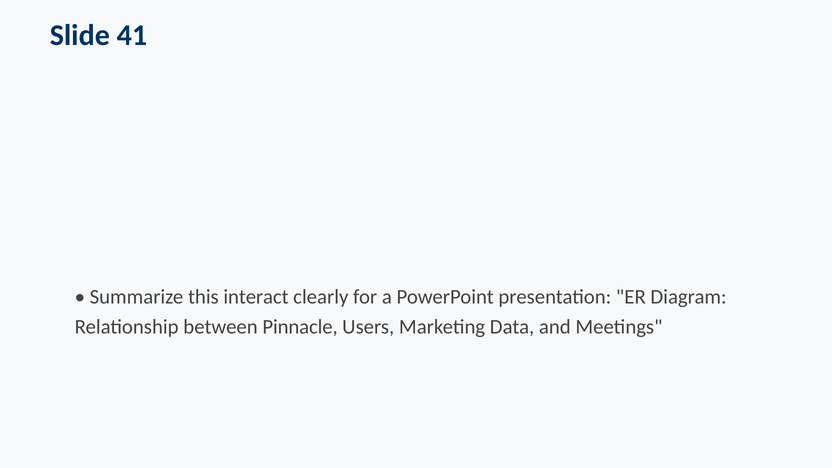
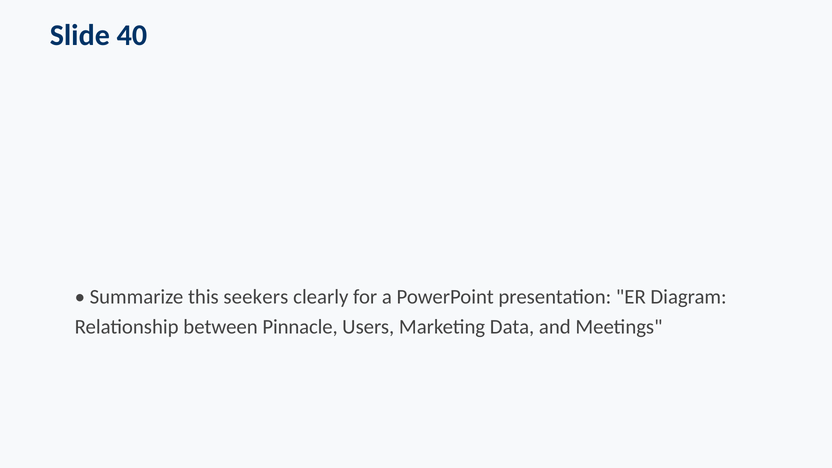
41: 41 -> 40
interact: interact -> seekers
